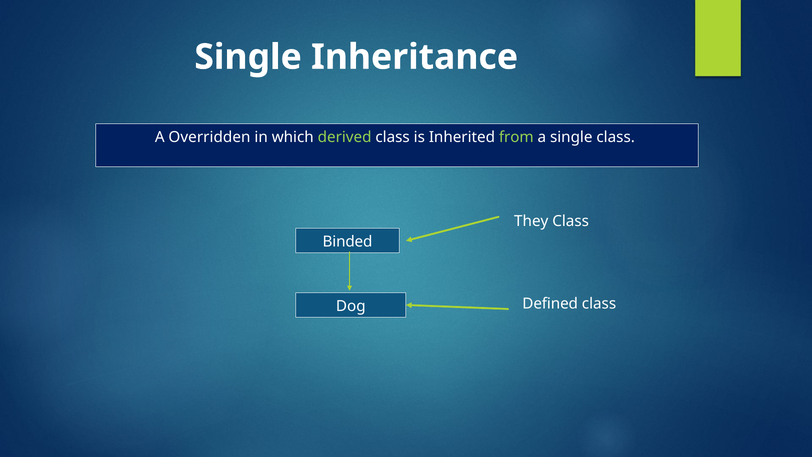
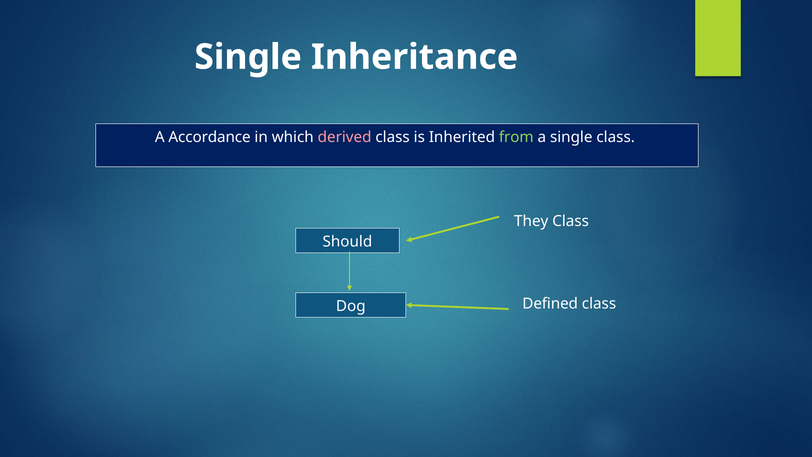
Overridden: Overridden -> Accordance
derived colour: light green -> pink
Binded: Binded -> Should
